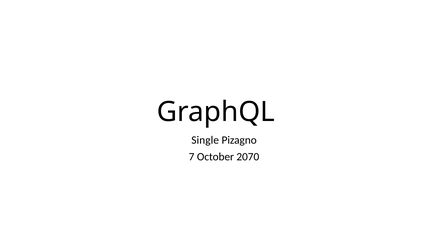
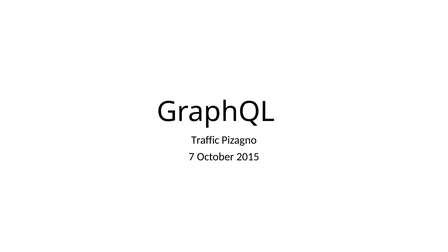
Single: Single -> Traffic
2070: 2070 -> 2015
